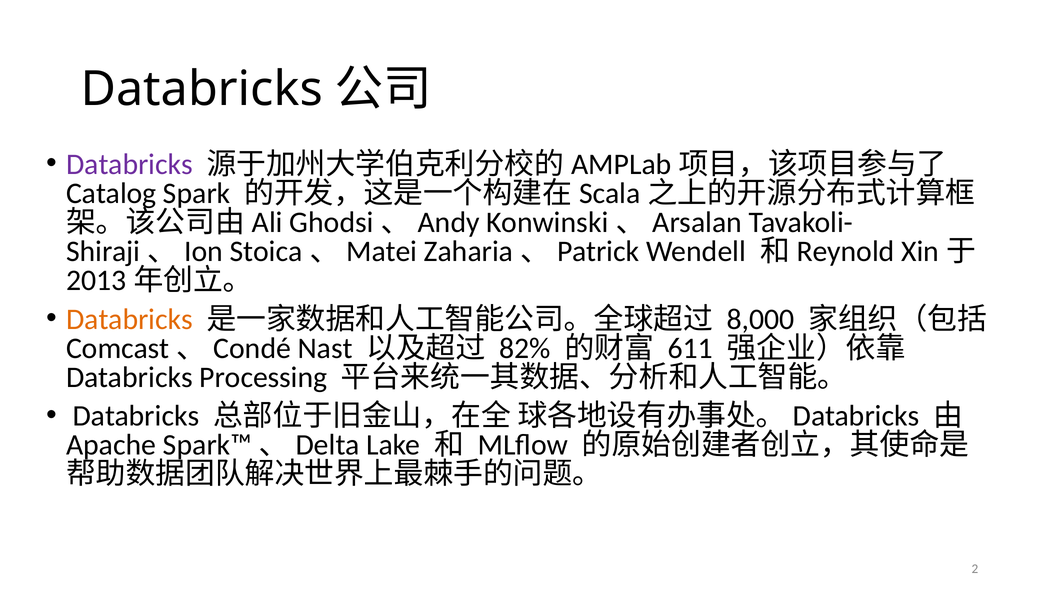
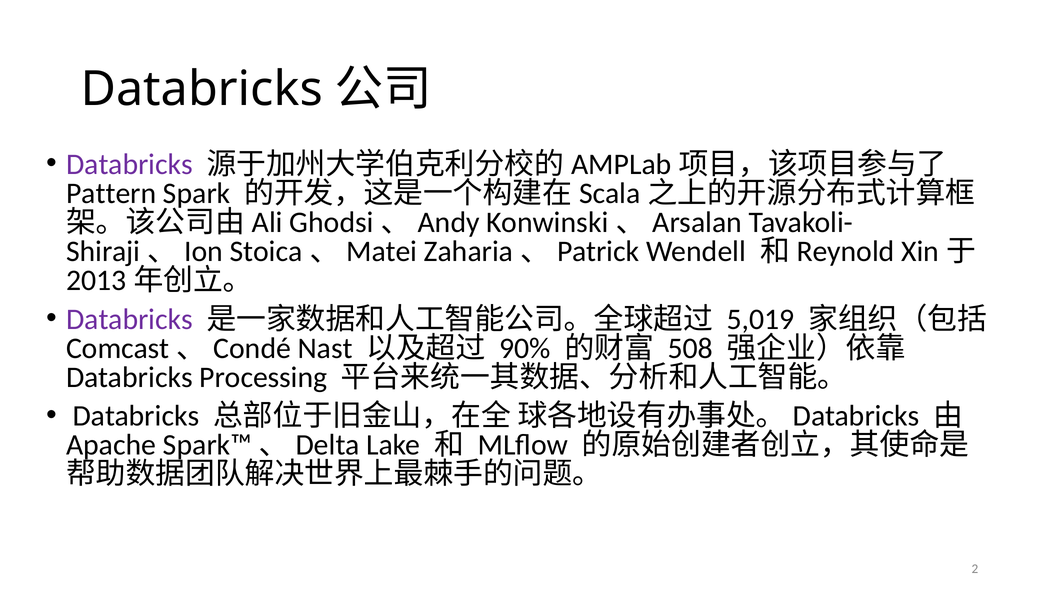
Catalog: Catalog -> Pattern
Databricks at (129, 319) colour: orange -> purple
8,000: 8,000 -> 5,019
82%: 82% -> 90%
611: 611 -> 508
